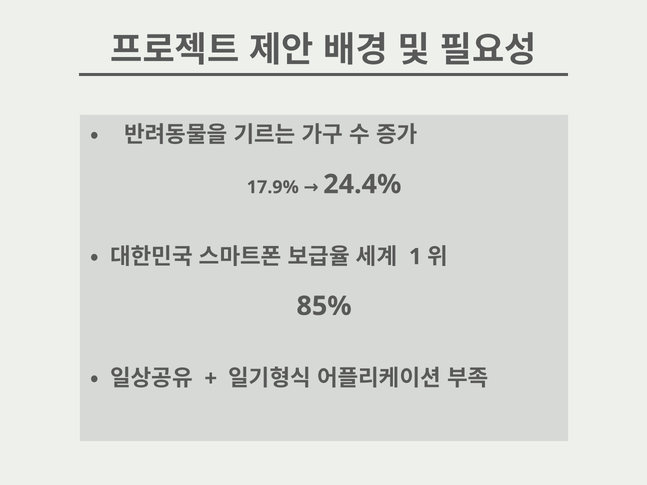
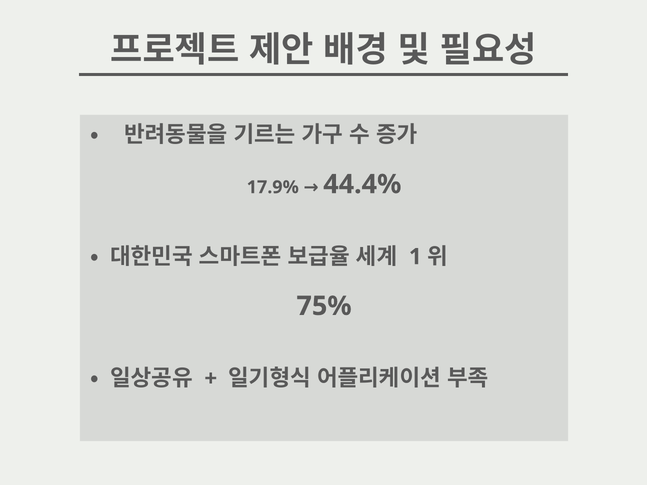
24.4%: 24.4% -> 44.4%
85%: 85% -> 75%
